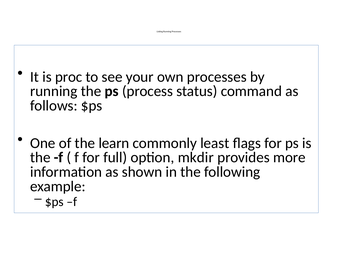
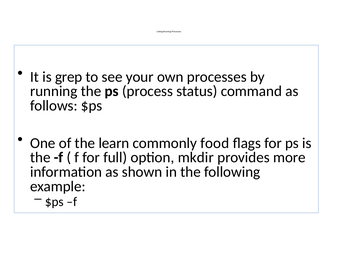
proc: proc -> grep
least: least -> food
